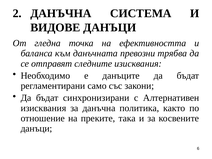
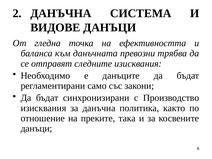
Алтернативен: Алтернативен -> Производство
